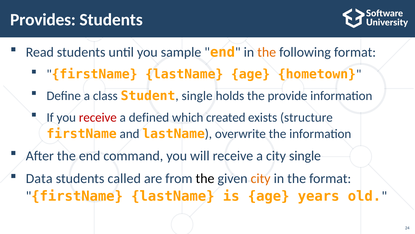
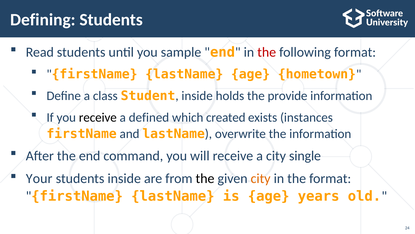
Provides: Provides -> Defining
the at (267, 52) colour: orange -> red
Student single: single -> inside
receive at (98, 117) colour: red -> black
structure: structure -> instances
Data: Data -> Your
students called: called -> inside
